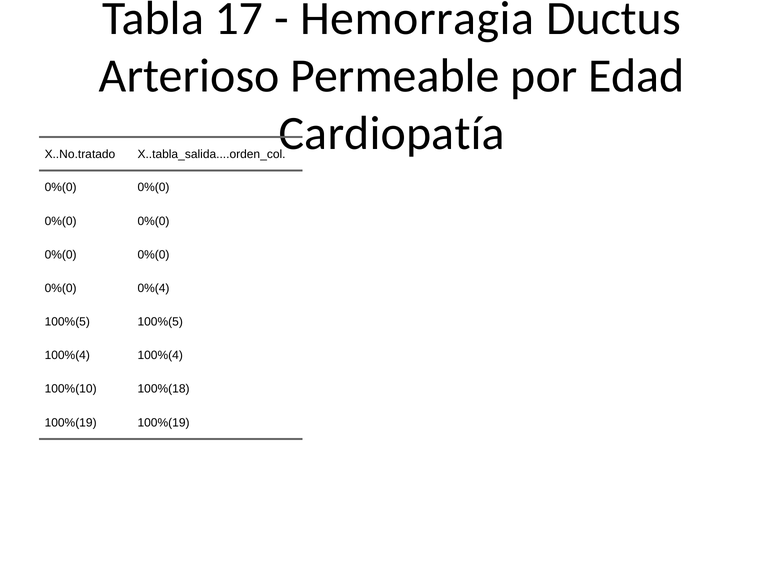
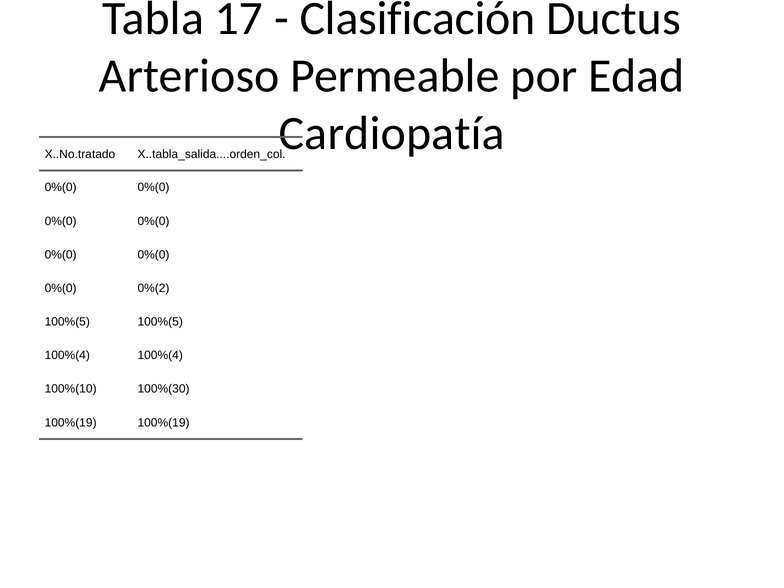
Hemorragia: Hemorragia -> Clasificación
0%(4: 0%(4 -> 0%(2
100%(18: 100%(18 -> 100%(30
